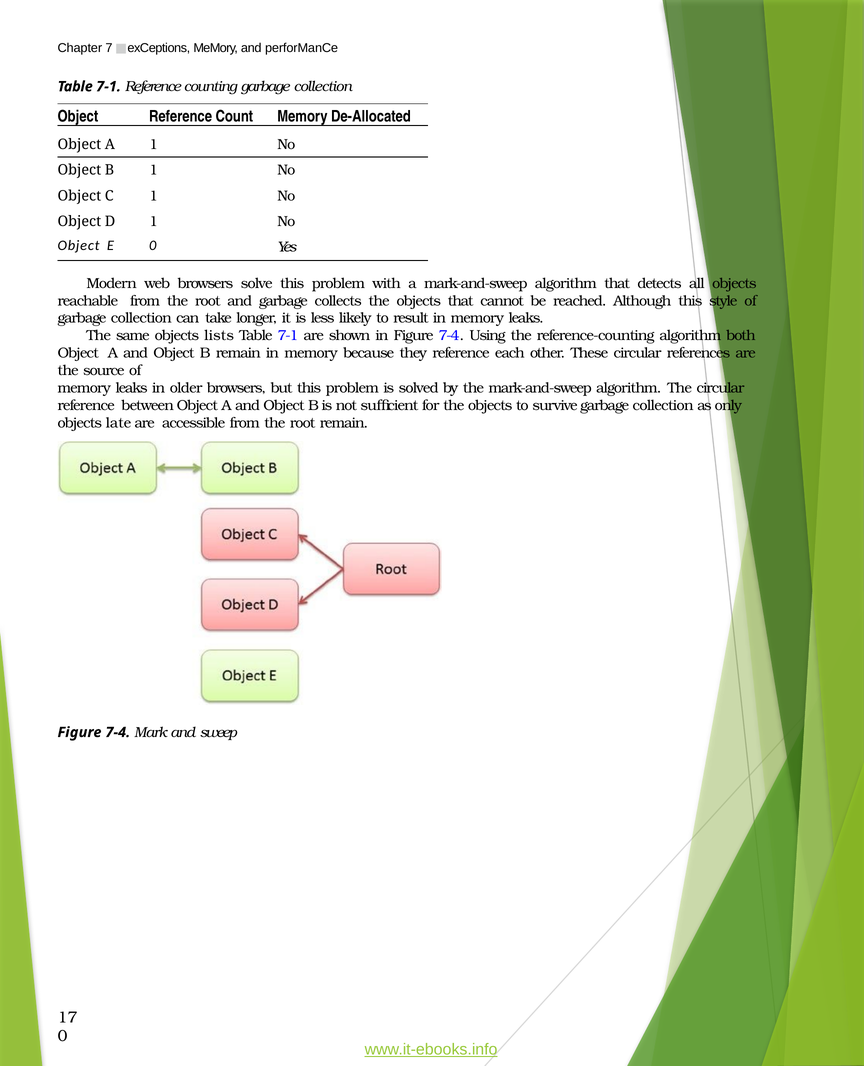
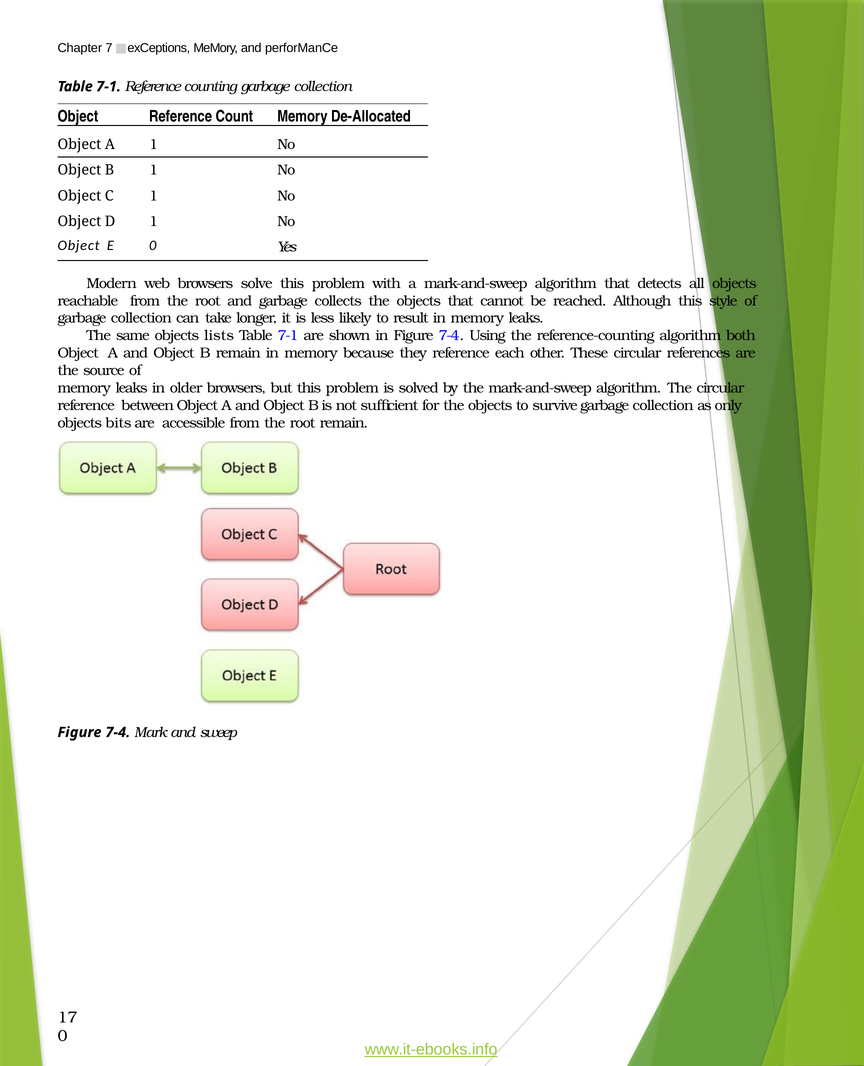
late: late -> bits
